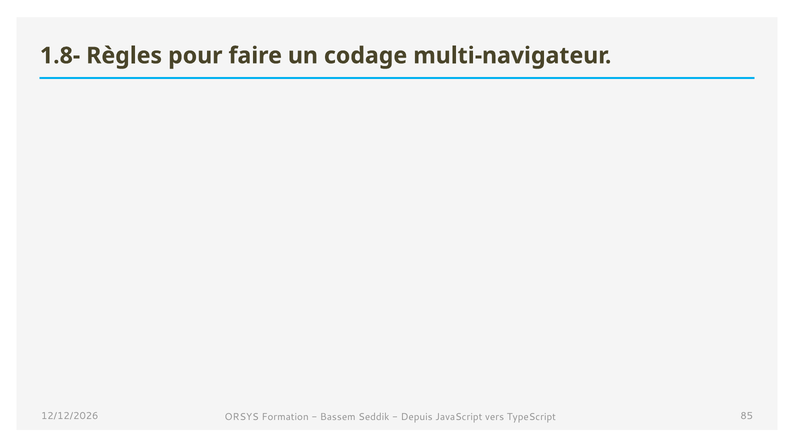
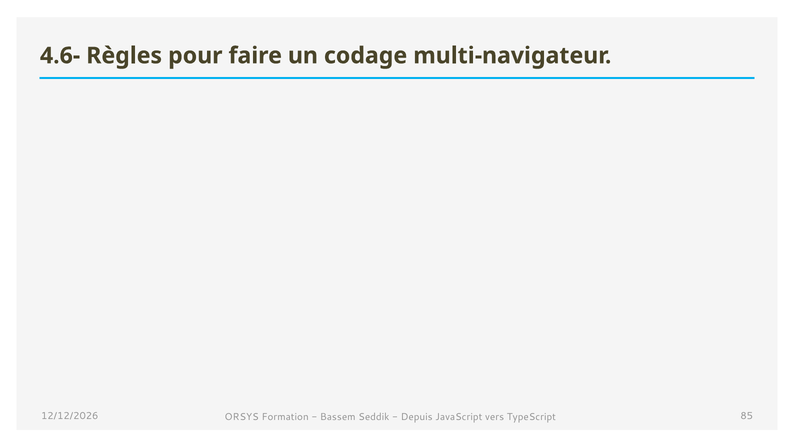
1.8-: 1.8- -> 4.6-
